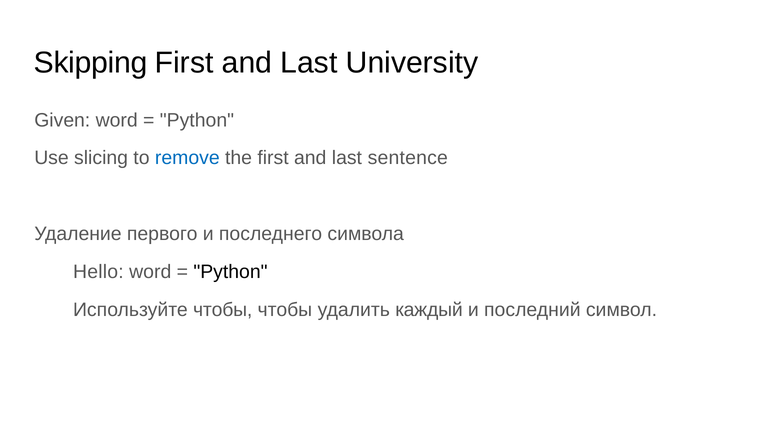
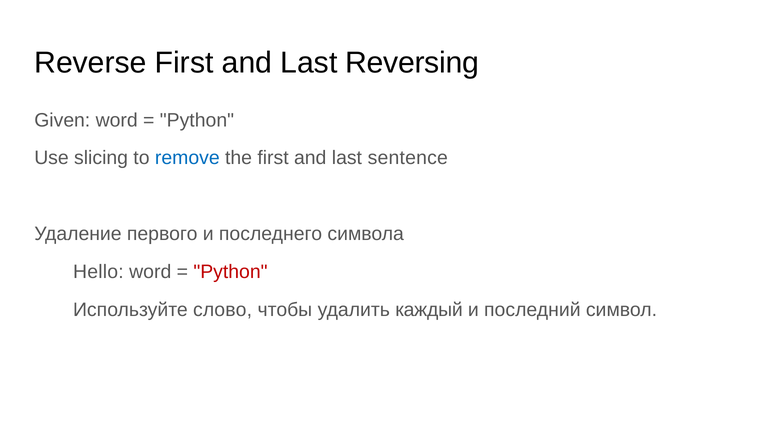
Skipping: Skipping -> Reverse
University: University -> Reversing
Python at (230, 272) colour: black -> red
Используйте чтобы: чтобы -> слово
